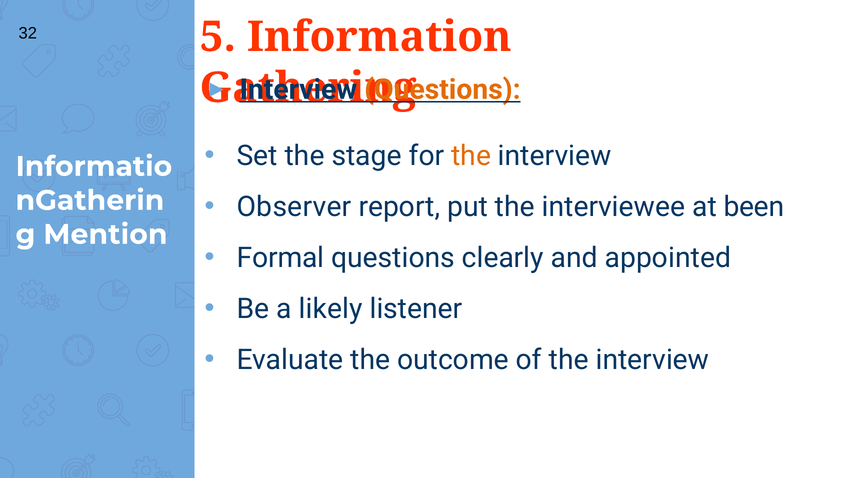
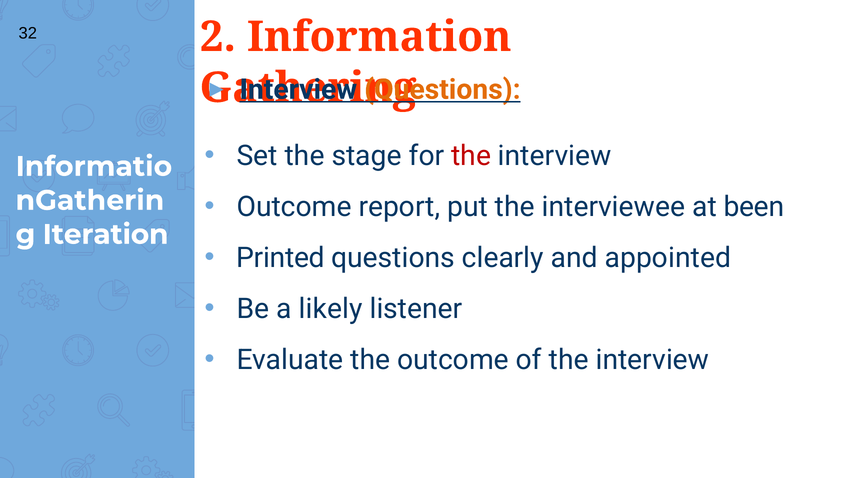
5: 5 -> 2
the at (471, 156) colour: orange -> red
Observer at (294, 207): Observer -> Outcome
Mention: Mention -> Iteration
Formal: Formal -> Printed
